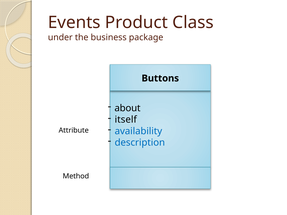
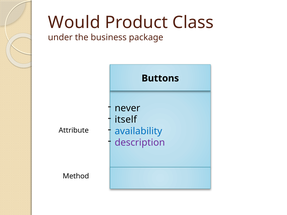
Events: Events -> Would
about: about -> never
description colour: blue -> purple
